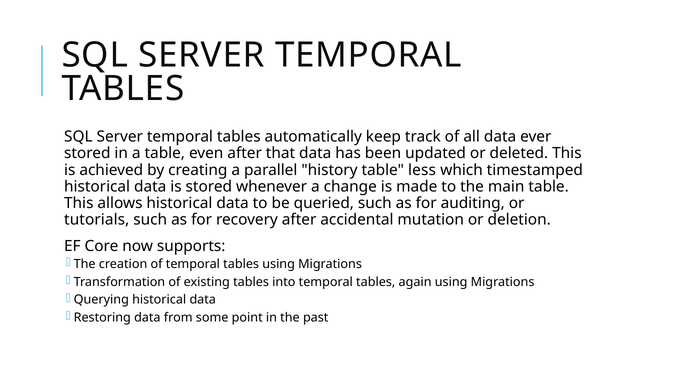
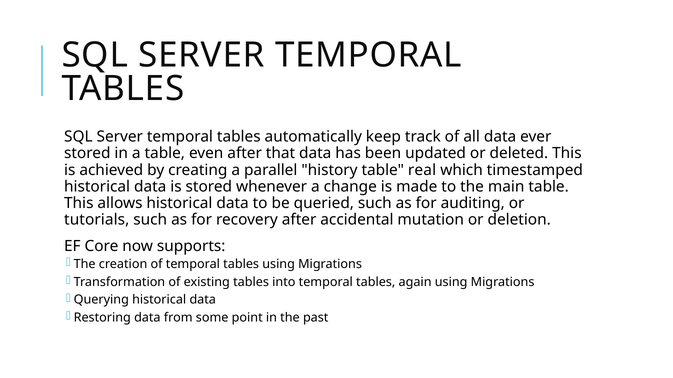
less: less -> real
